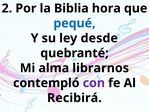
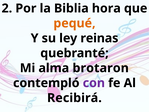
pequé colour: blue -> orange
desde: desde -> reinas
librarnos: librarnos -> brotaron
